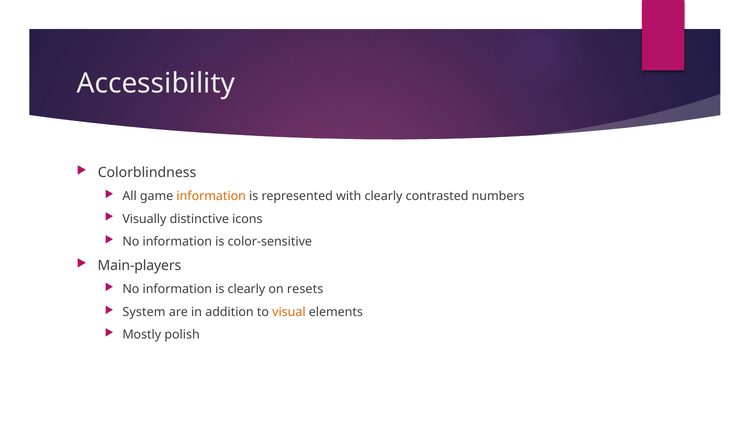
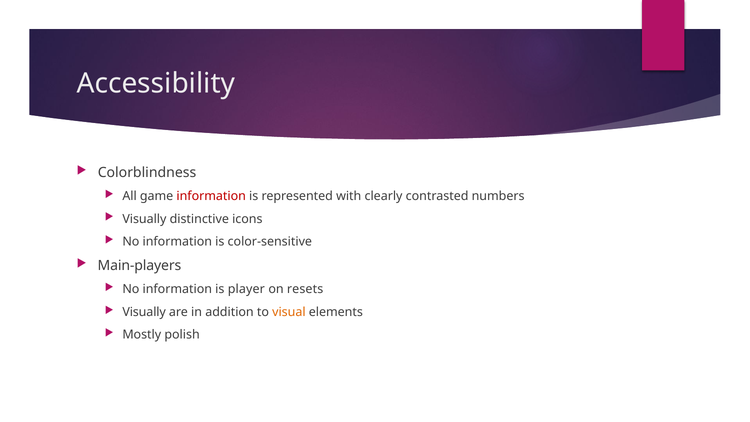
information at (211, 196) colour: orange -> red
is clearly: clearly -> player
System at (144, 312): System -> Visually
